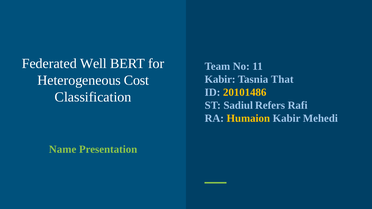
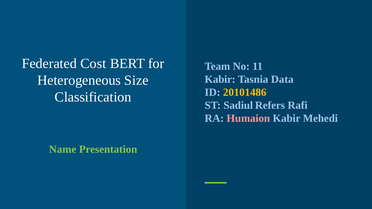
Well: Well -> Cost
Cost: Cost -> Size
That: That -> Data
Humaion colour: yellow -> pink
